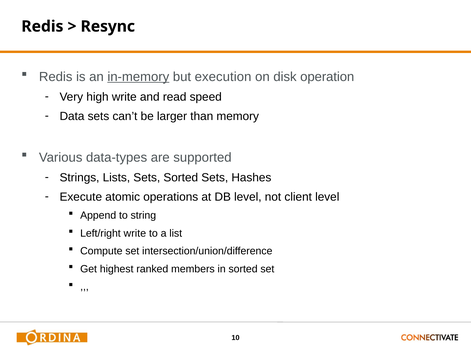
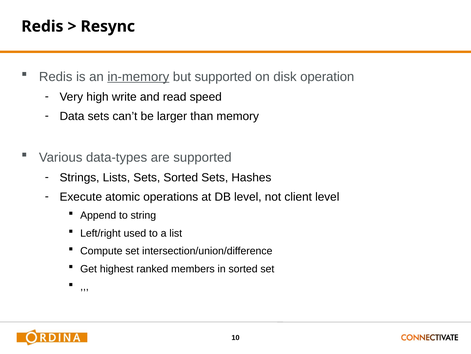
but execution: execution -> supported
Left/right write: write -> used
